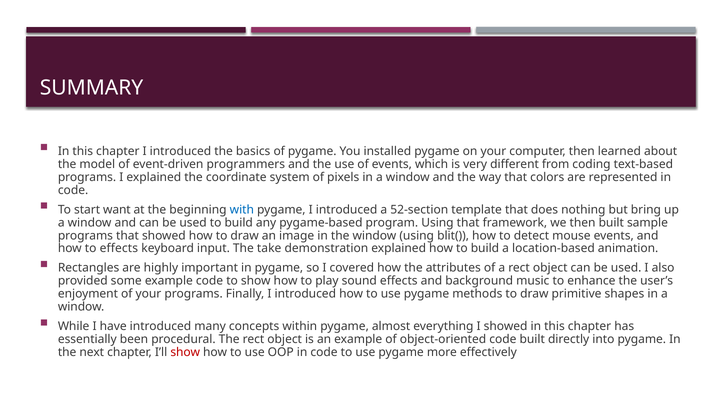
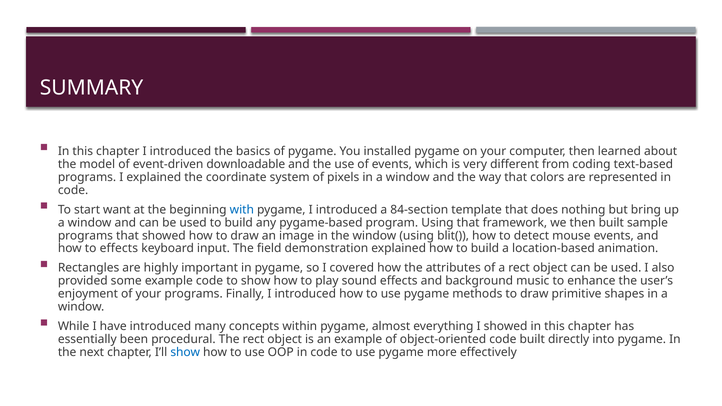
programmers: programmers -> downloadable
52-section: 52-section -> 84-section
take: take -> field
show at (185, 352) colour: red -> blue
